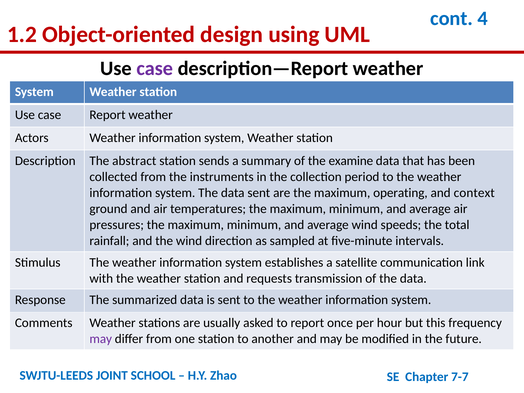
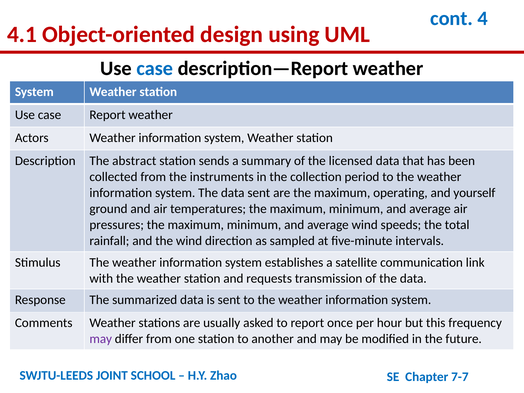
1.2: 1.2 -> 4.1
case at (155, 68) colour: purple -> blue
examine: examine -> licensed
context: context -> yourself
